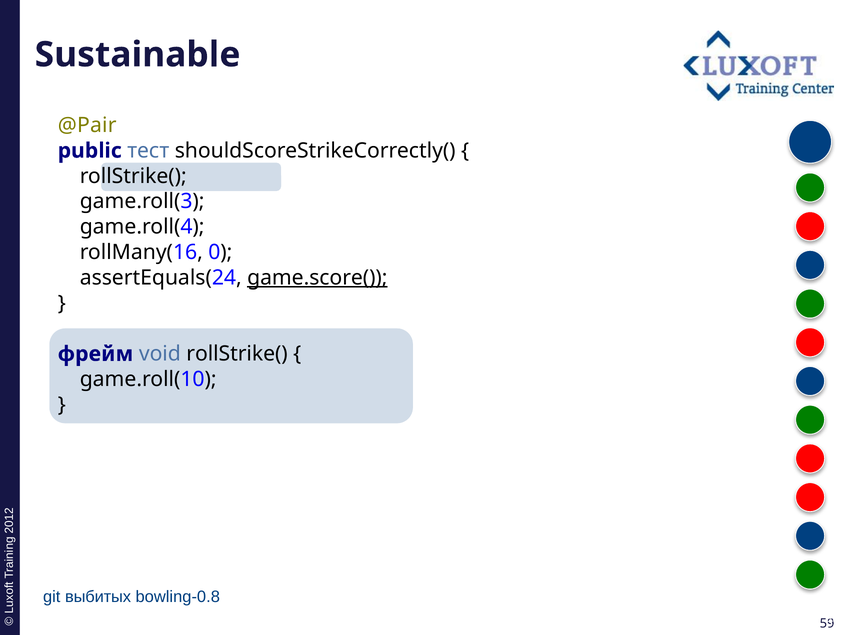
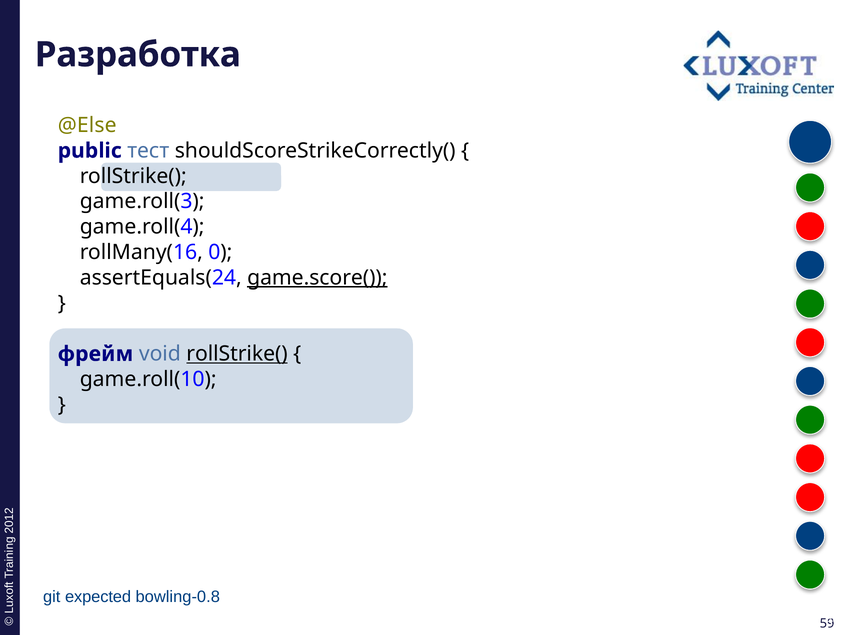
Sustainable: Sustainable -> Разработка
@Pair: @Pair -> @Else
rollStrike( at (237, 354) underline: none -> present
выбитых: выбитых -> expected
